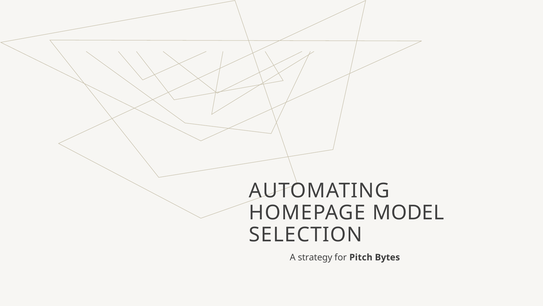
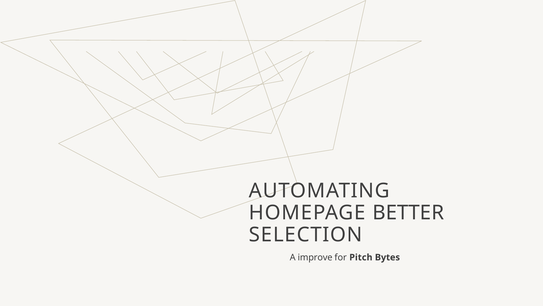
MODEL: MODEL -> BETTER
strategy: strategy -> improve
